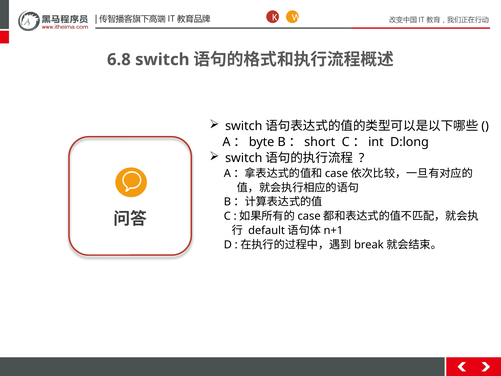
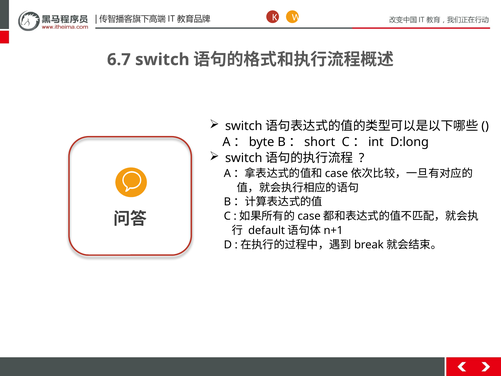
6.8: 6.8 -> 6.7
